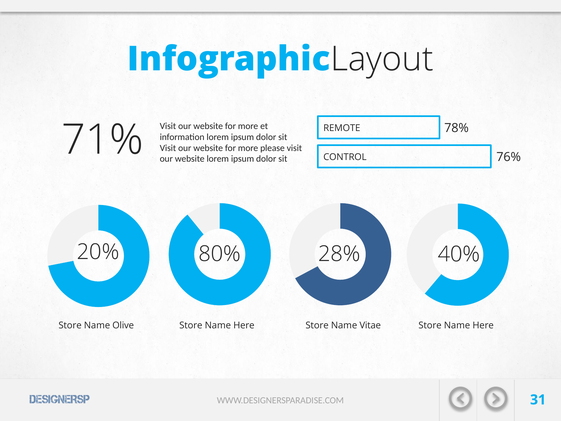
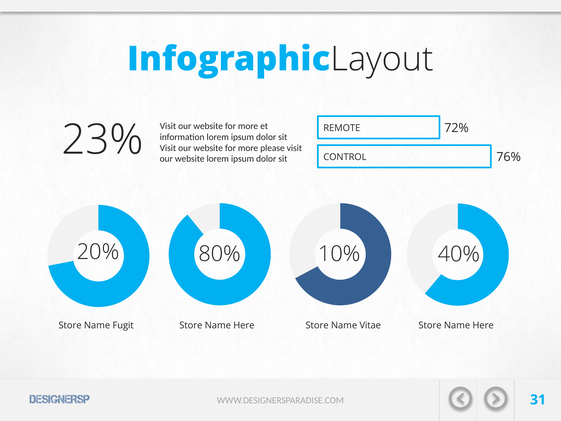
78%: 78% -> 72%
71%: 71% -> 23%
28%: 28% -> 10%
Olive: Olive -> Fugit
